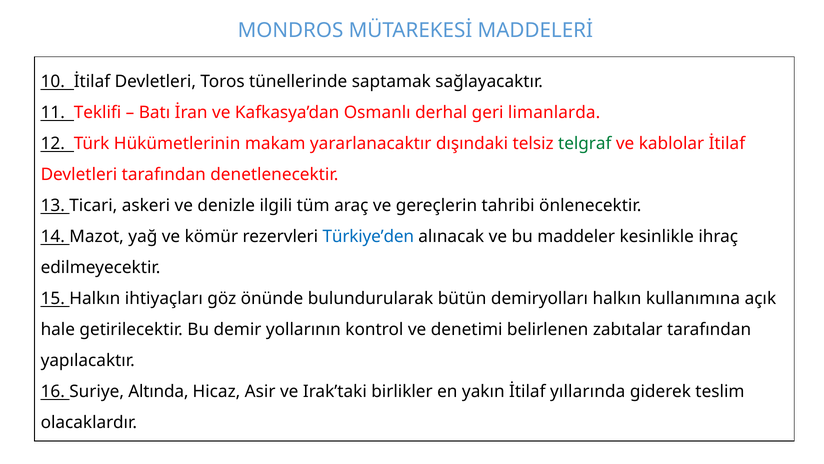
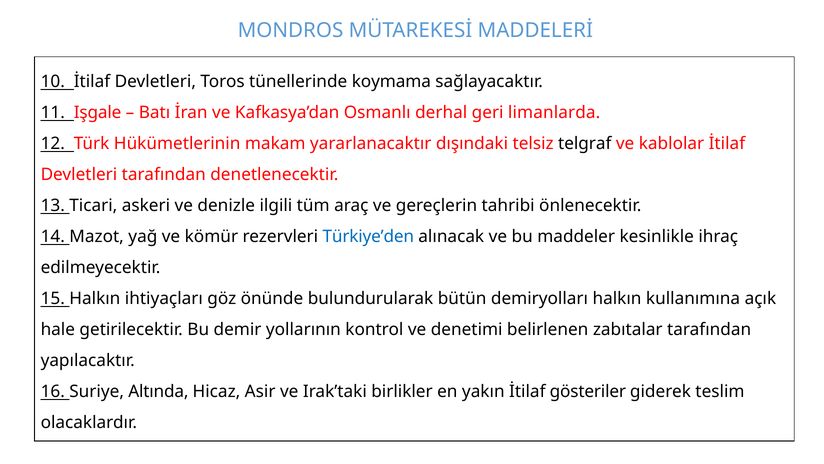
saptamak: saptamak -> koymama
Teklifi: Teklifi -> Işgale
telgraf colour: green -> black
yıllarında: yıllarında -> gösteriler
